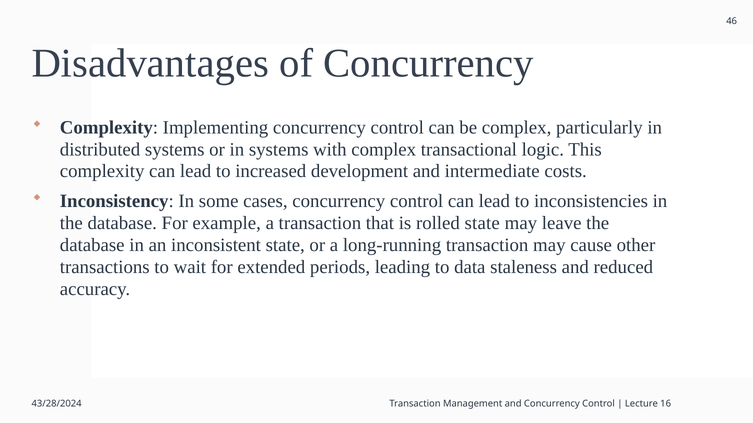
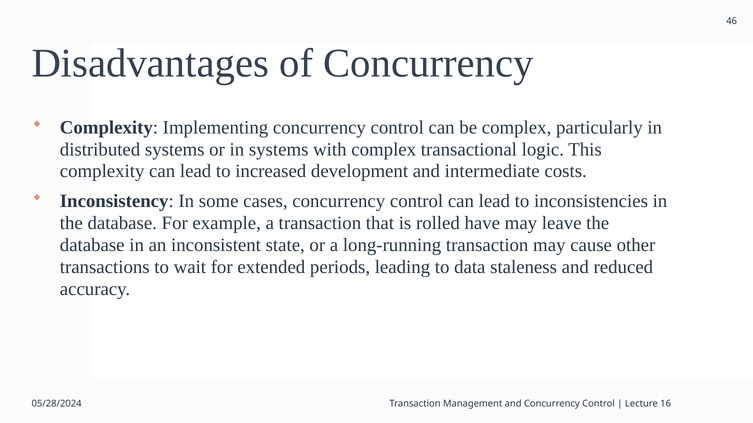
rolled state: state -> have
43/28/2024: 43/28/2024 -> 05/28/2024
